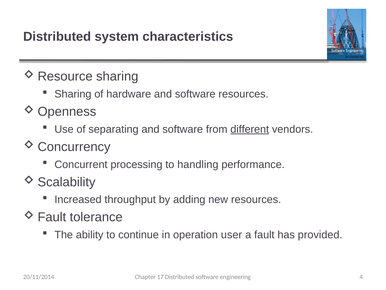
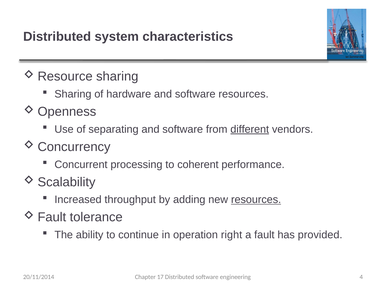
handling: handling -> coherent
resources at (256, 199) underline: none -> present
user: user -> right
